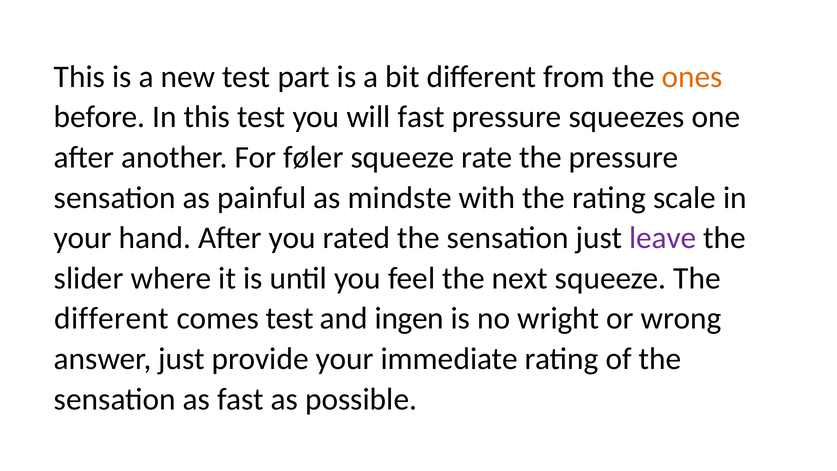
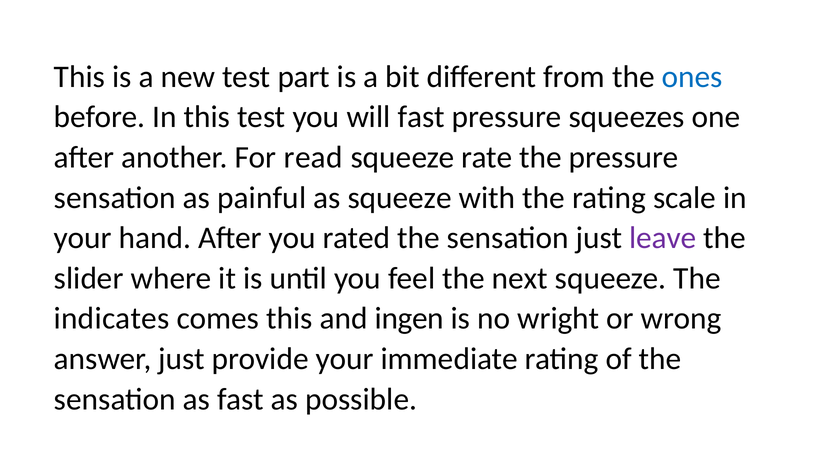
ones colour: orange -> blue
føler: føler -> read
as mindste: mindste -> squeeze
different at (112, 318): different -> indicates
comes test: test -> this
